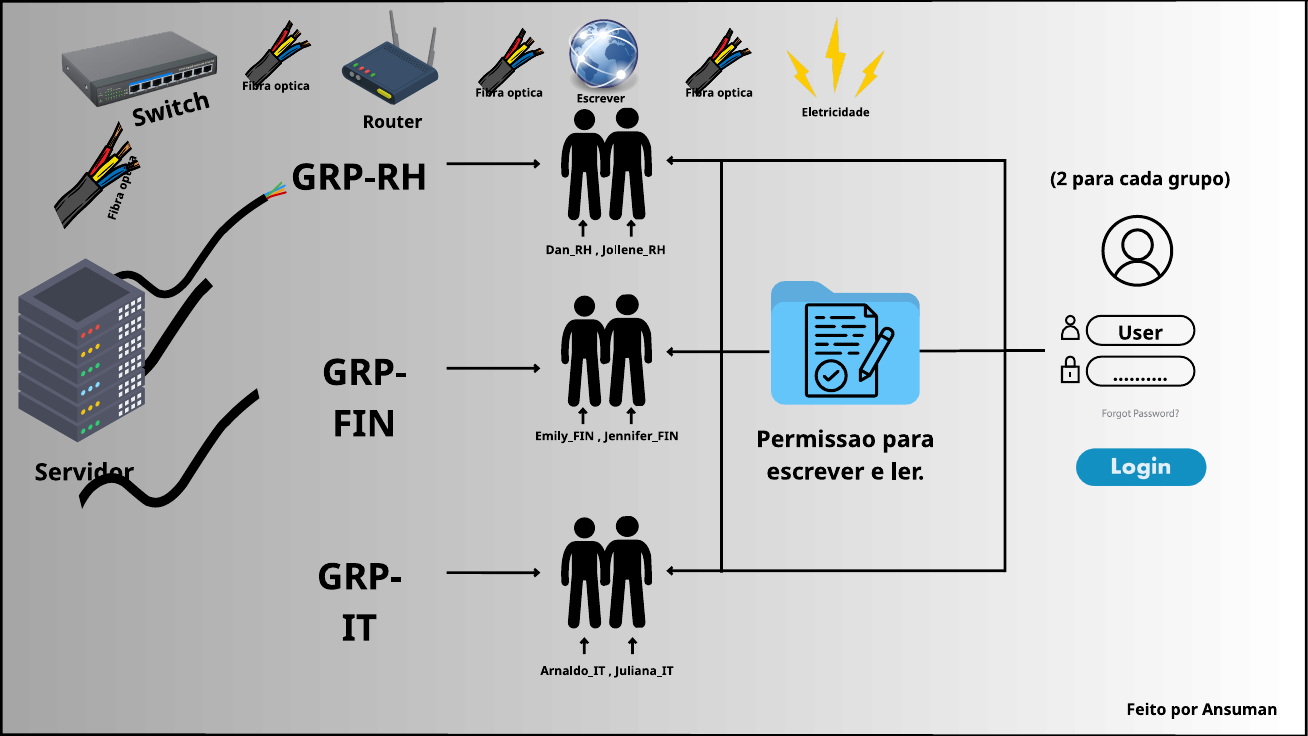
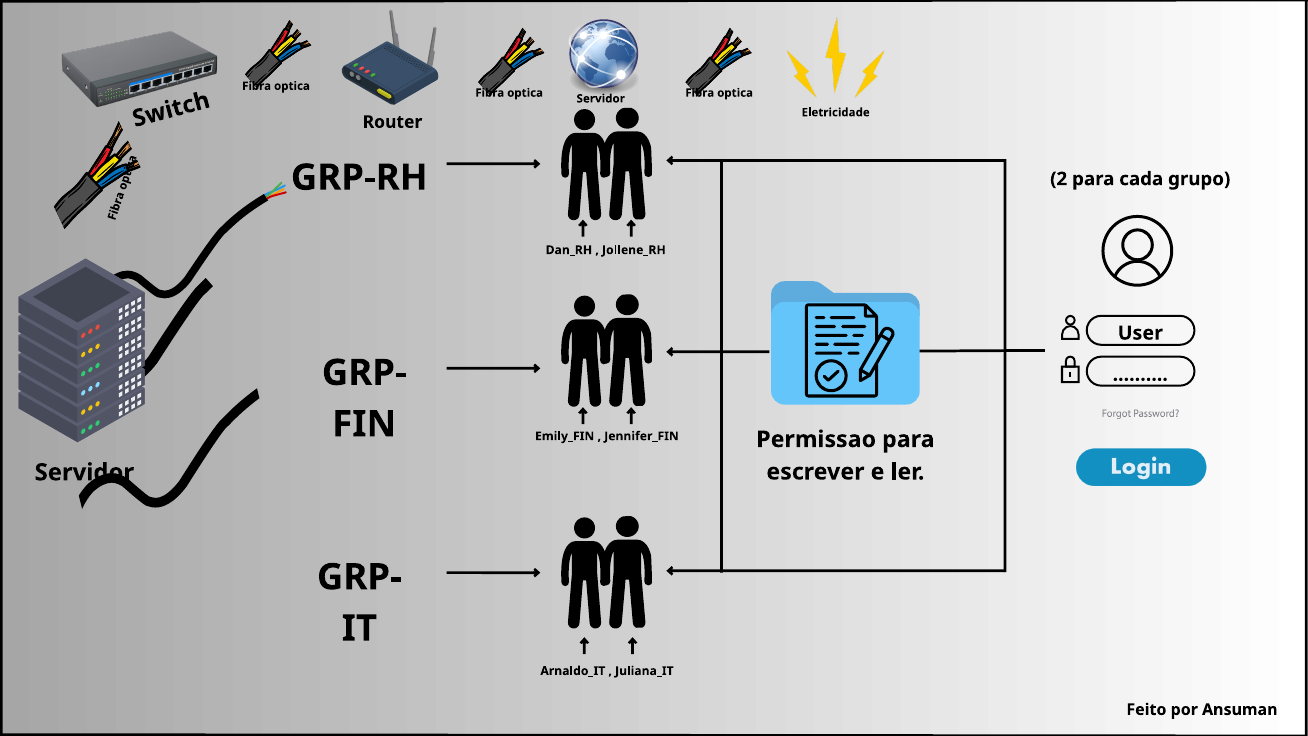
Escrever at (601, 99): Escrever -> Servidor
